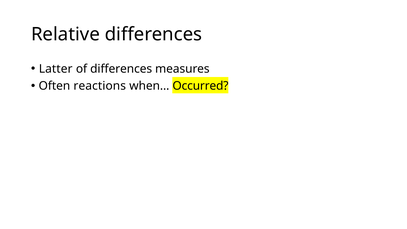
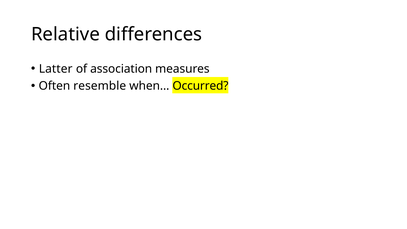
of differences: differences -> association
reactions: reactions -> resemble
